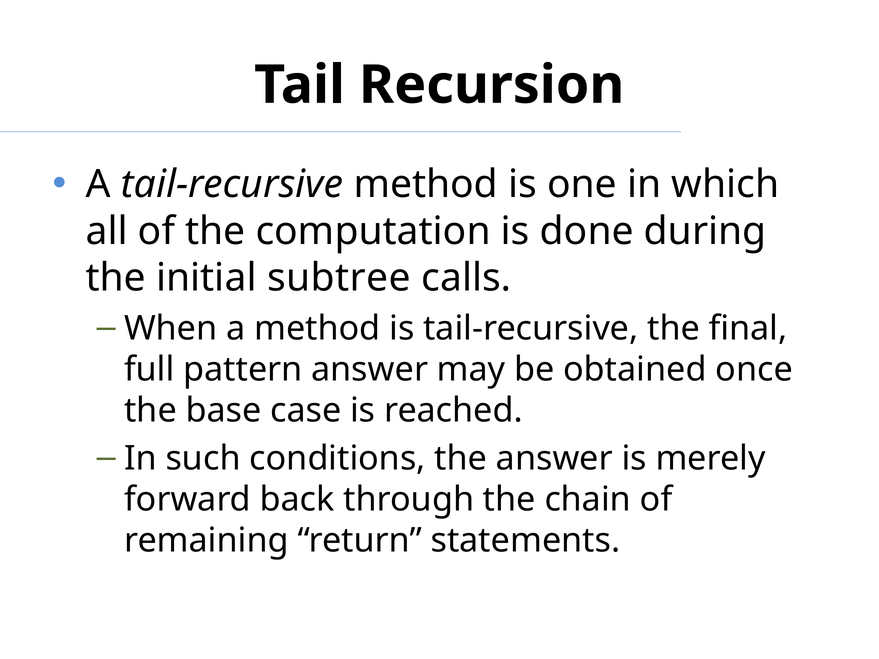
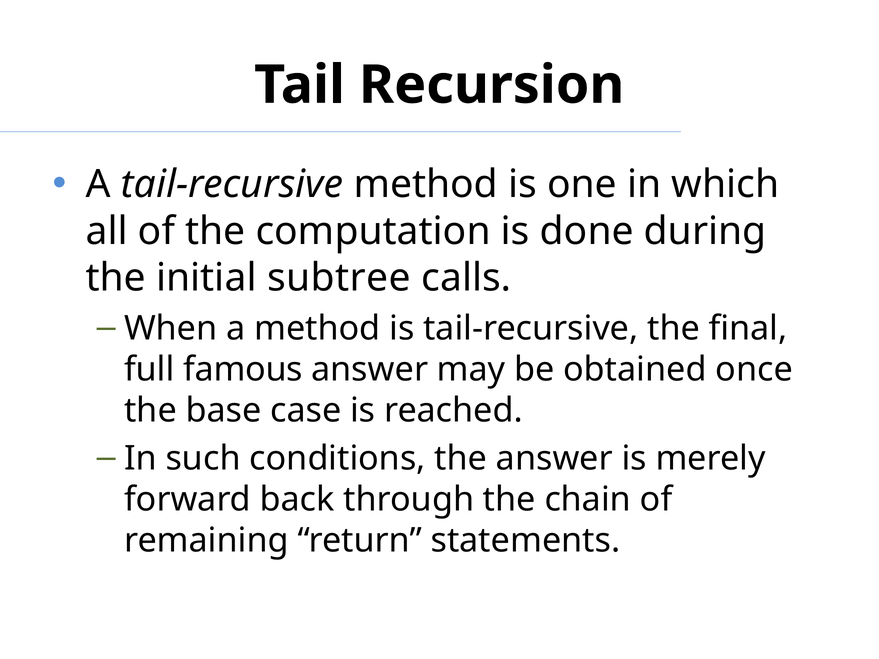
pattern: pattern -> famous
